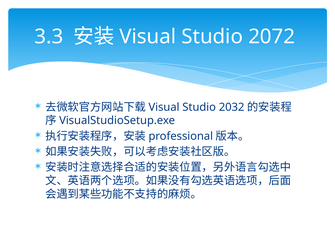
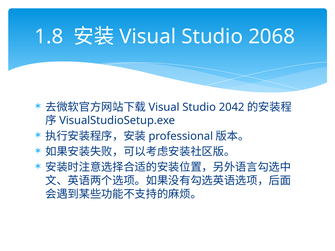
3.3: 3.3 -> 1.8
2072: 2072 -> 2068
2032: 2032 -> 2042
